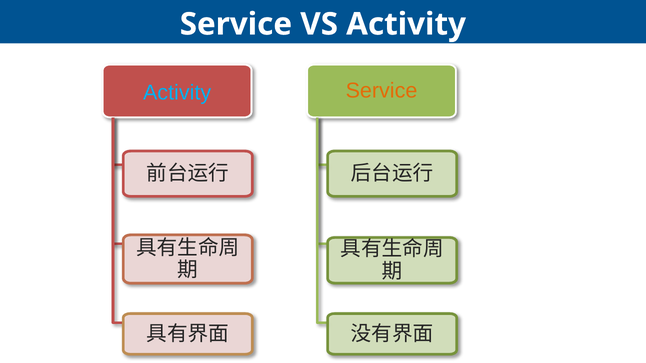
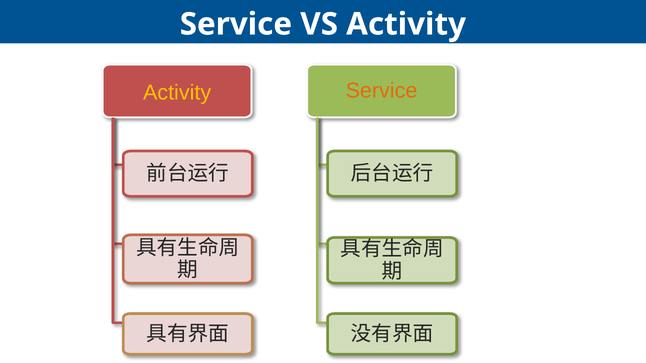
Activity at (177, 93) colour: light blue -> yellow
